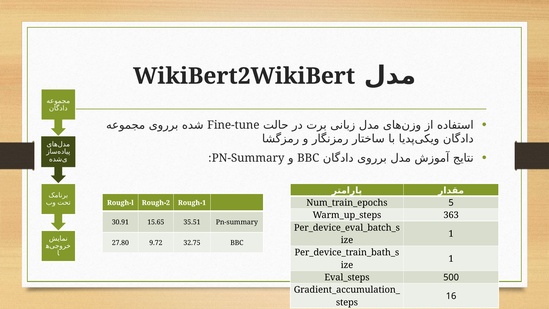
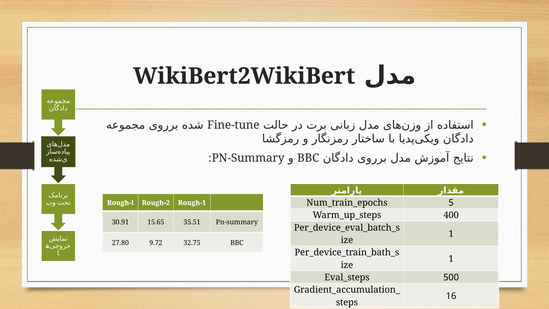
363: 363 -> 400
